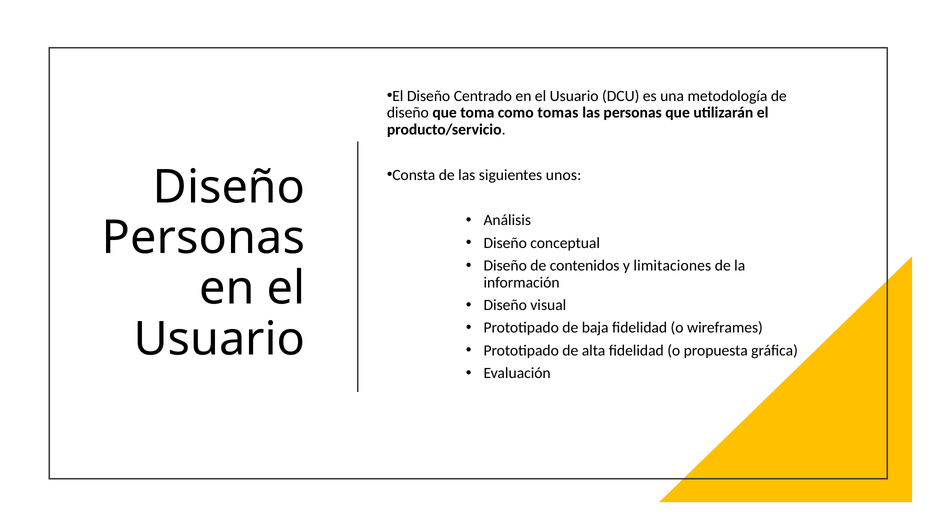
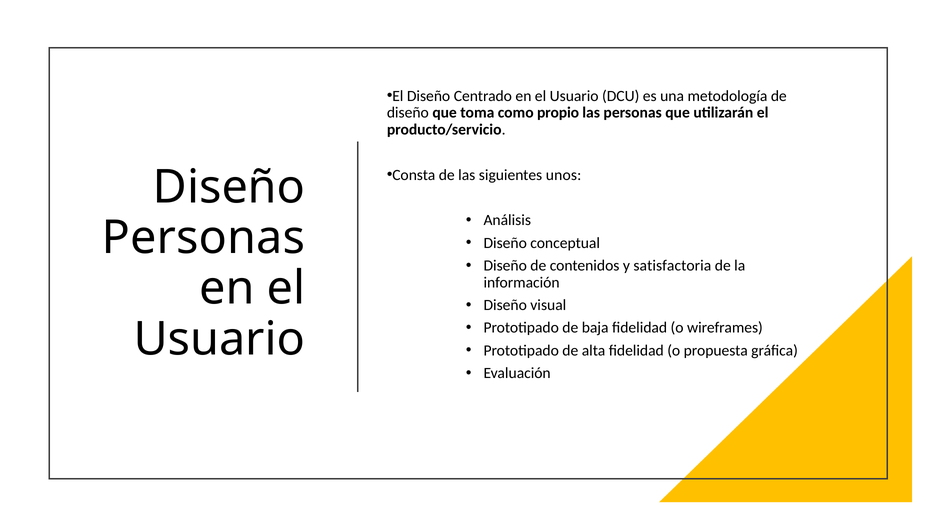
tomas: tomas -> propio
limitaciones: limitaciones -> satisfactoria
